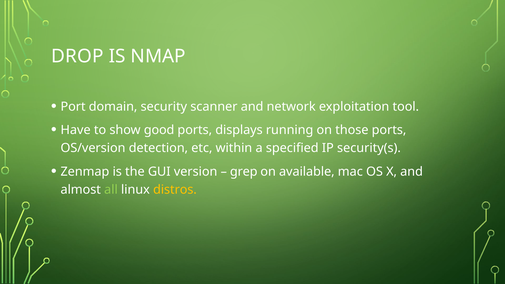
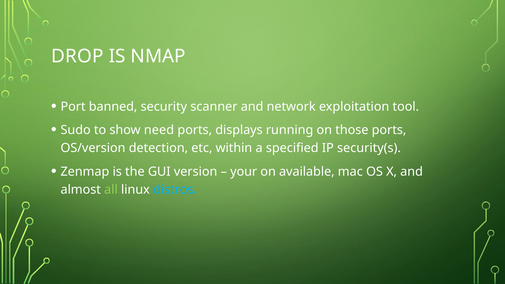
domain: domain -> banned
Have: Have -> Sudo
good: good -> need
grep: grep -> your
distros colour: yellow -> light blue
